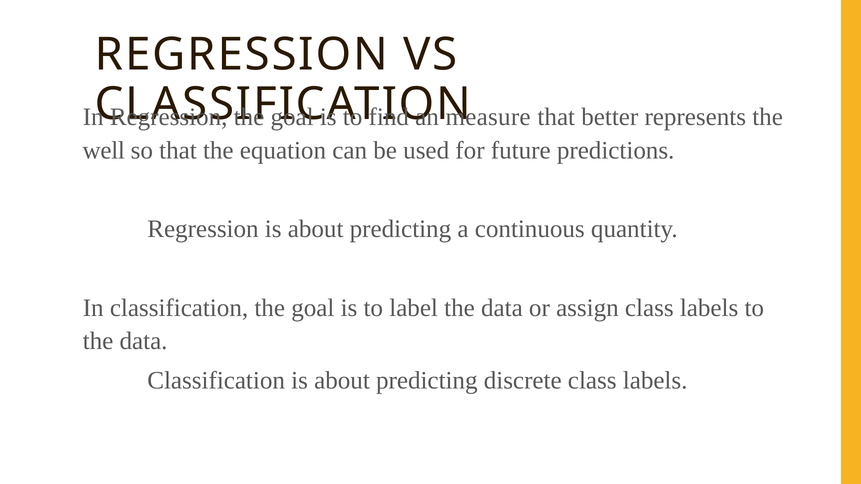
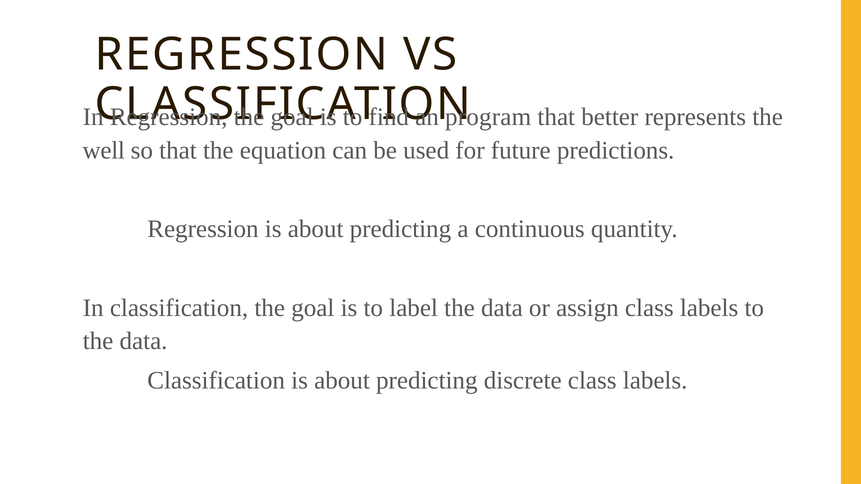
measure: measure -> program
